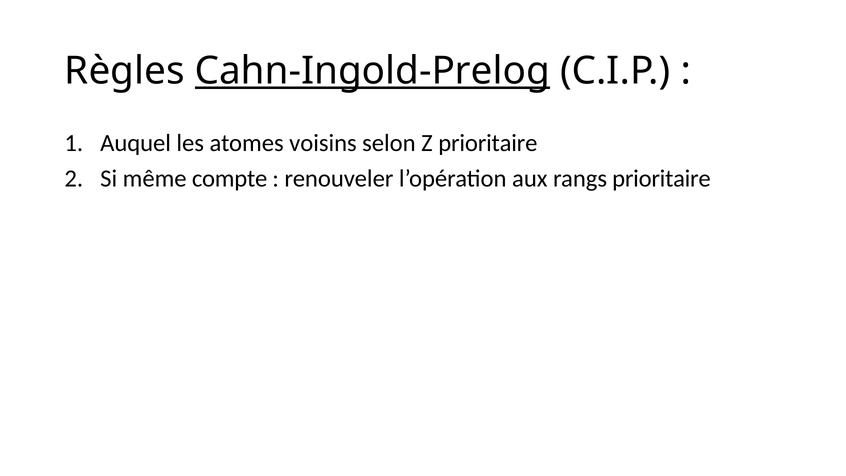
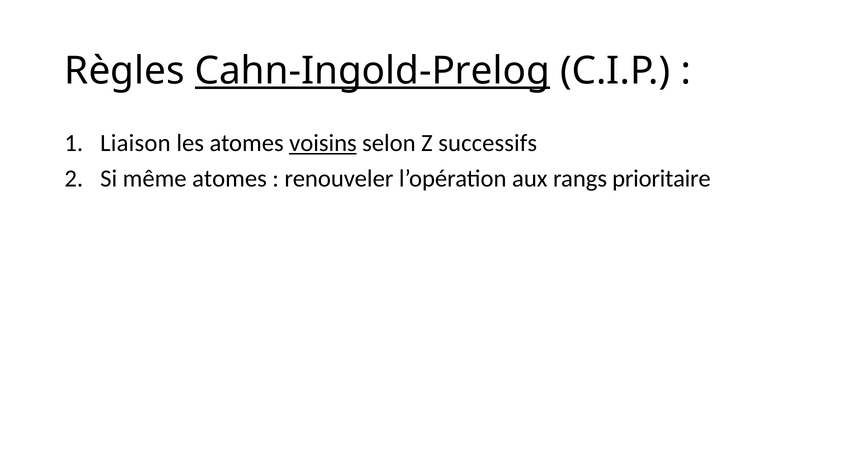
Auquel: Auquel -> Liaison
voisins underline: none -> present
Z prioritaire: prioritaire -> successifs
même compte: compte -> atomes
